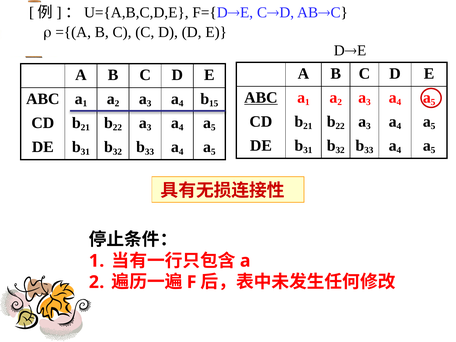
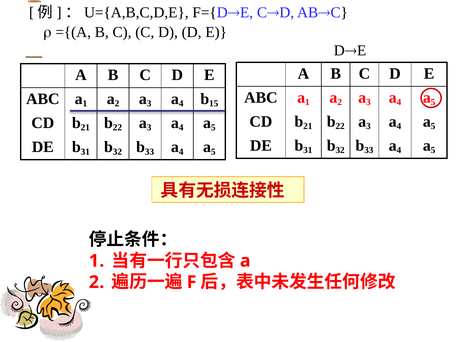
ABC at (261, 98) underline: present -> none
